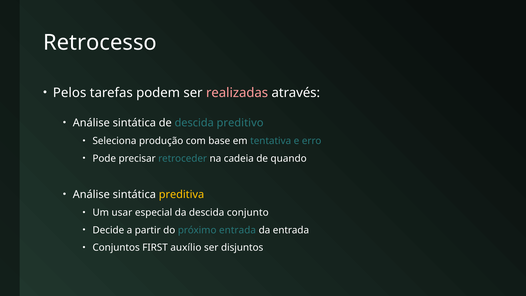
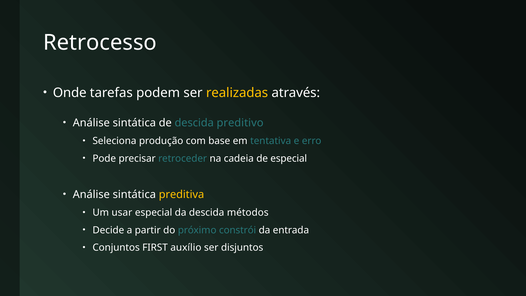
Pelos: Pelos -> Onde
realizadas colour: pink -> yellow
de quando: quando -> especial
conjunto: conjunto -> métodos
próximo entrada: entrada -> constrói
